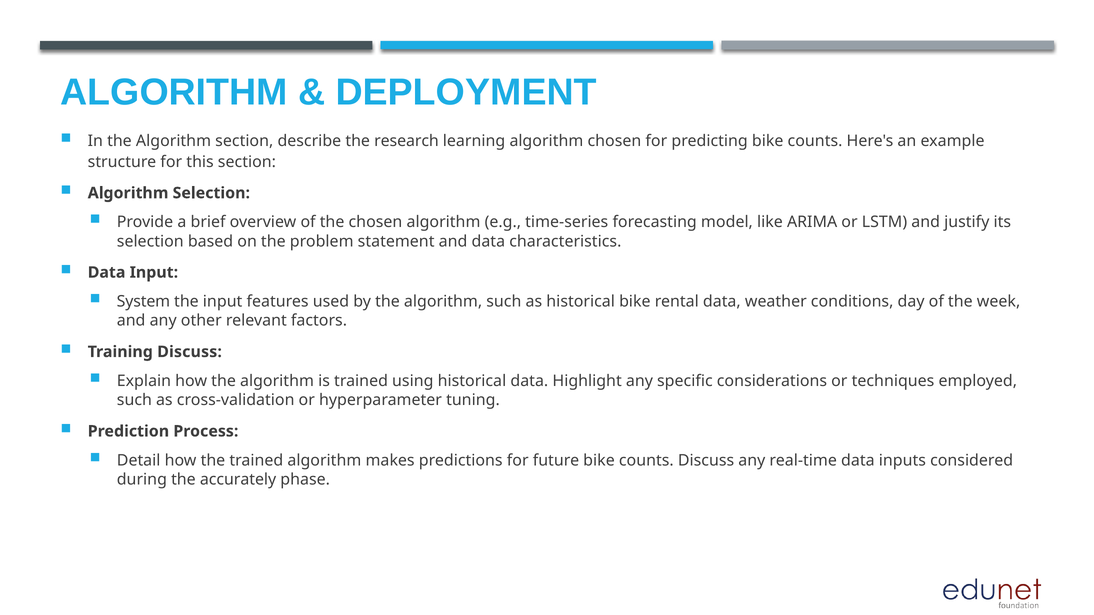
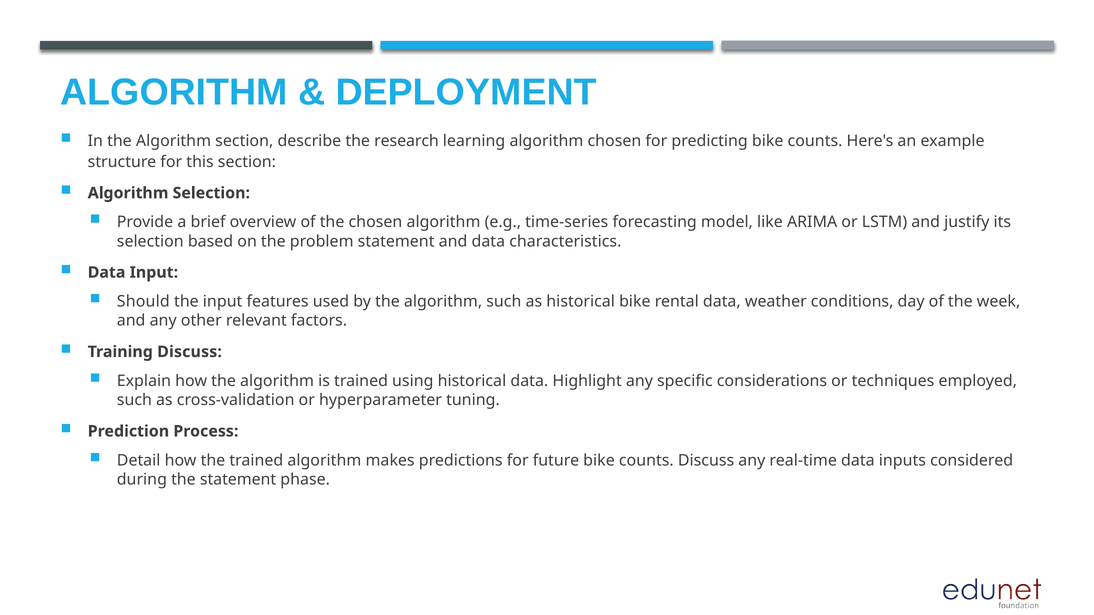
System: System -> Should
the accurately: accurately -> statement
